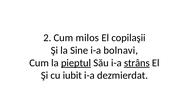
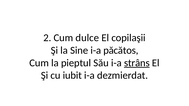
milos: milos -> dulce
bolnavi: bolnavi -> păcătos
pieptul underline: present -> none
